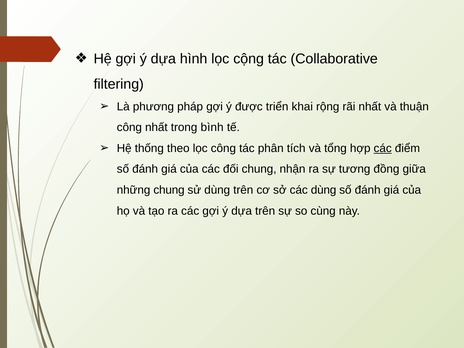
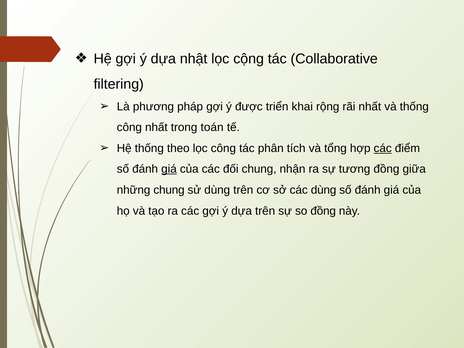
hình: hình -> nhật
và thuận: thuận -> thống
bình: bình -> toán
giá at (169, 169) underline: none -> present
so cùng: cùng -> đồng
